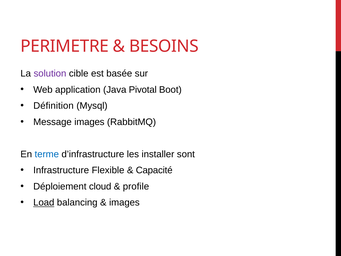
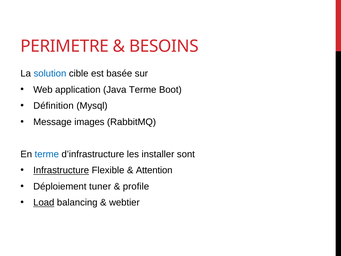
solution colour: purple -> blue
Java Pivotal: Pivotal -> Terme
Infrastructure underline: none -> present
Capacité: Capacité -> Attention
cloud: cloud -> tuner
images at (124, 202): images -> webtier
